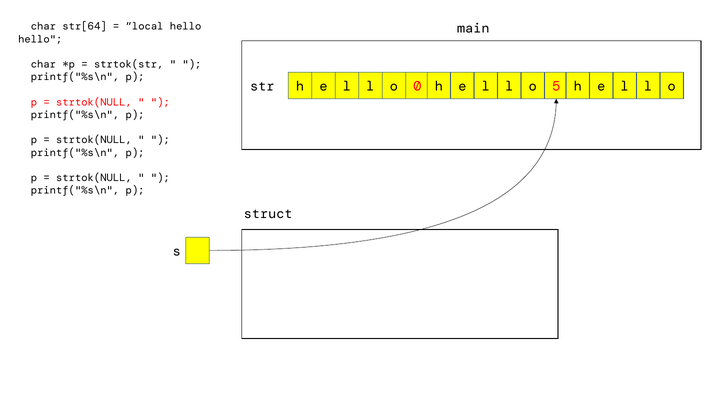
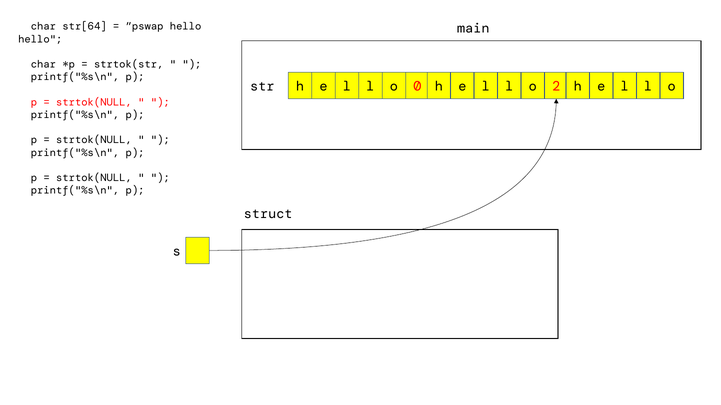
”local: ”local -> ”pswap
5: 5 -> 2
